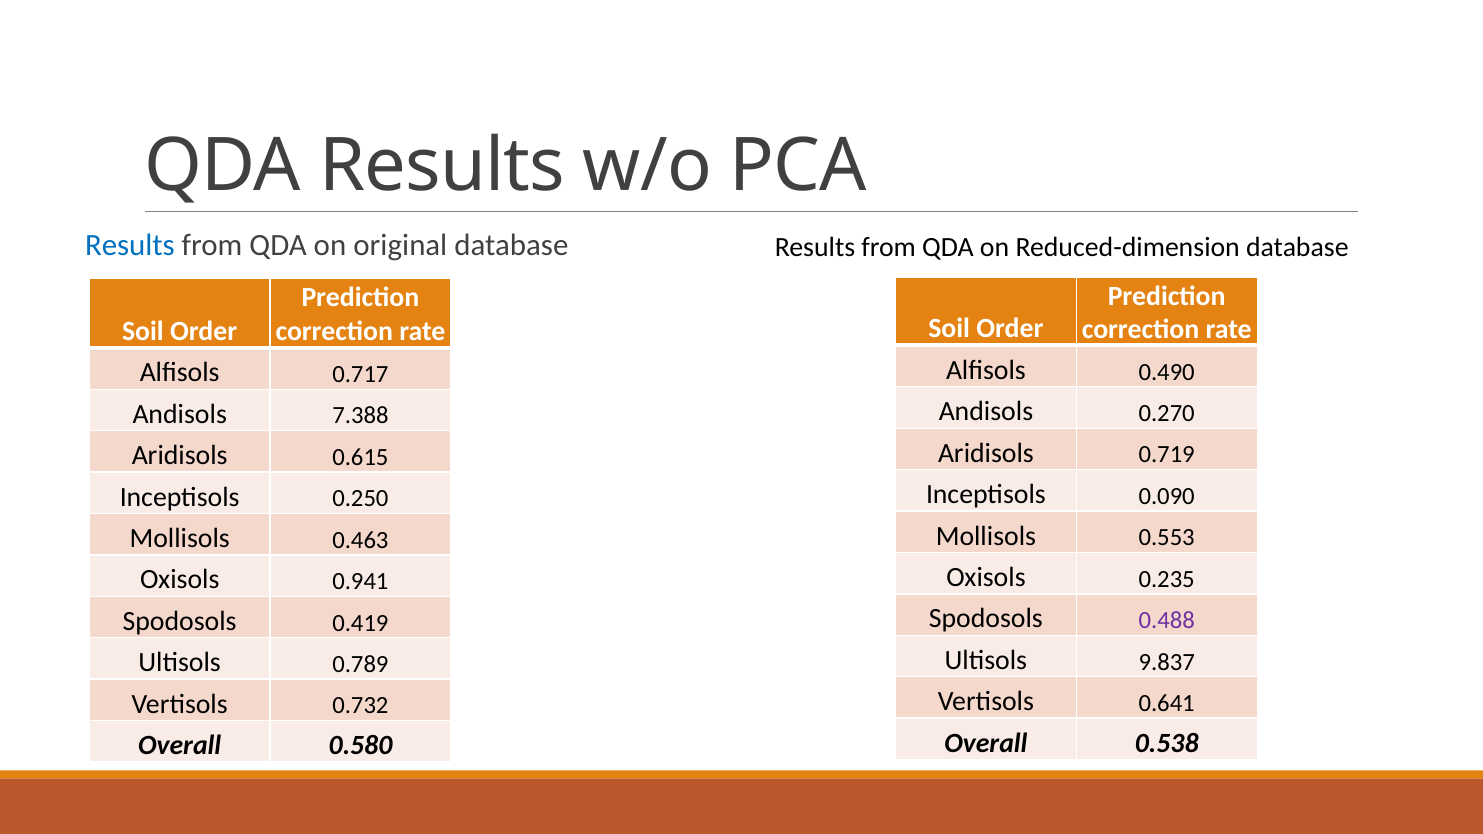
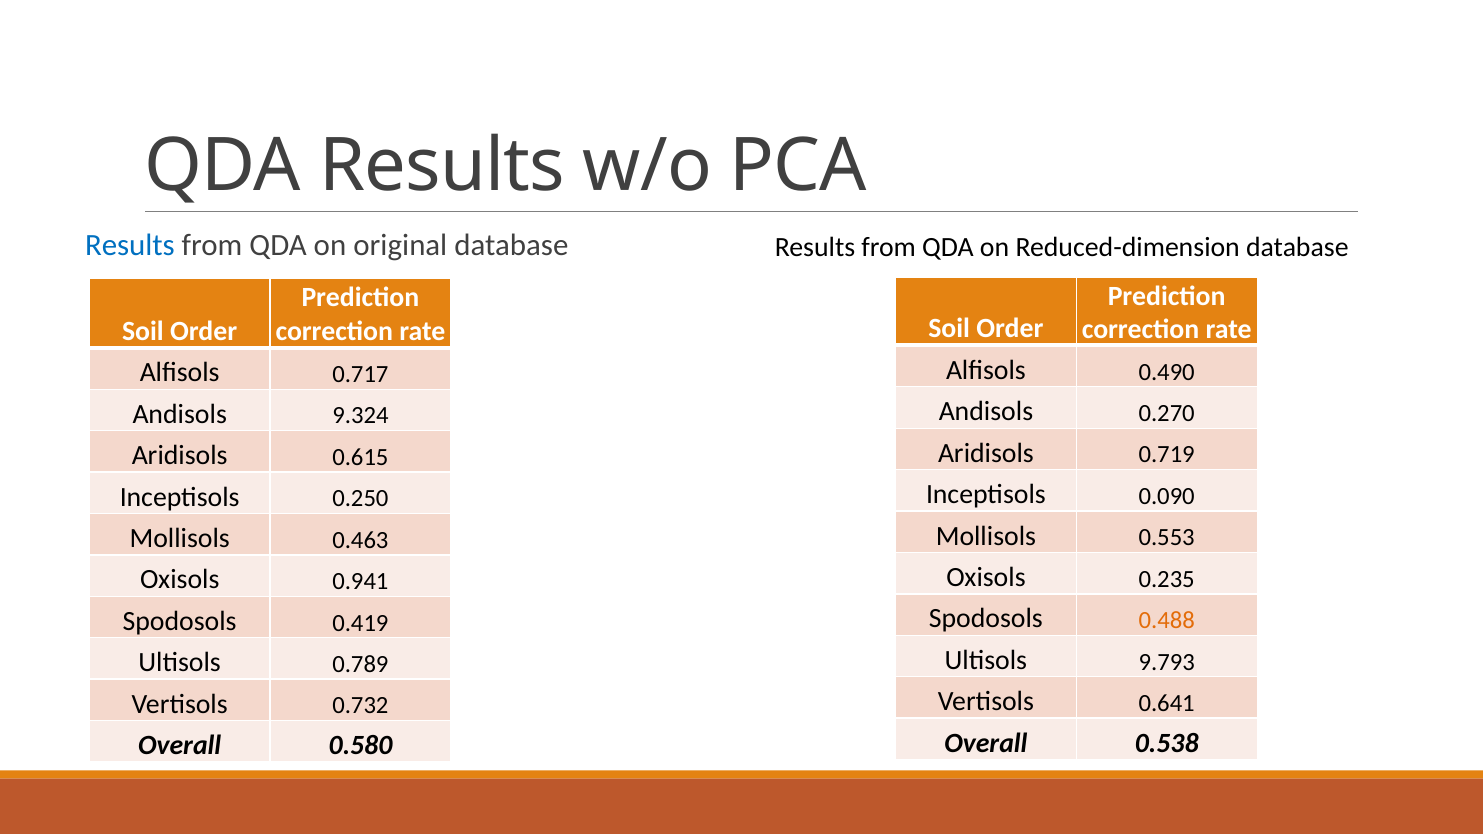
7.388: 7.388 -> 9.324
0.488 colour: purple -> orange
9.837: 9.837 -> 9.793
